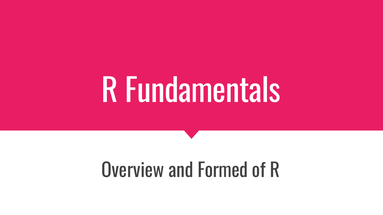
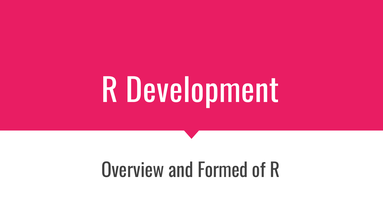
Fundamentals: Fundamentals -> Development
